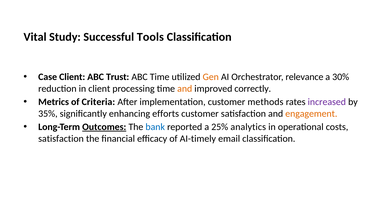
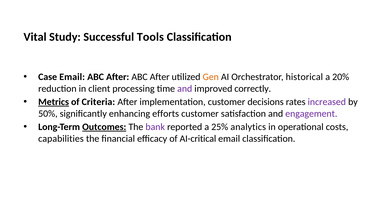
Case Client: Client -> Email
Trust at (118, 77): Trust -> After
Time at (160, 77): Time -> After
relevance: relevance -> historical
30%: 30% -> 20%
and at (185, 89) colour: orange -> purple
Metrics underline: none -> present
methods: methods -> decisions
35%: 35% -> 50%
engagement colour: orange -> purple
bank colour: blue -> purple
satisfaction at (61, 139): satisfaction -> capabilities
AI-timely: AI-timely -> AI-critical
